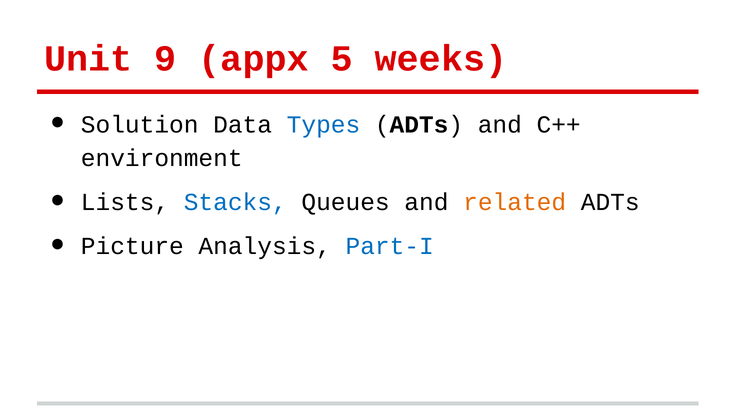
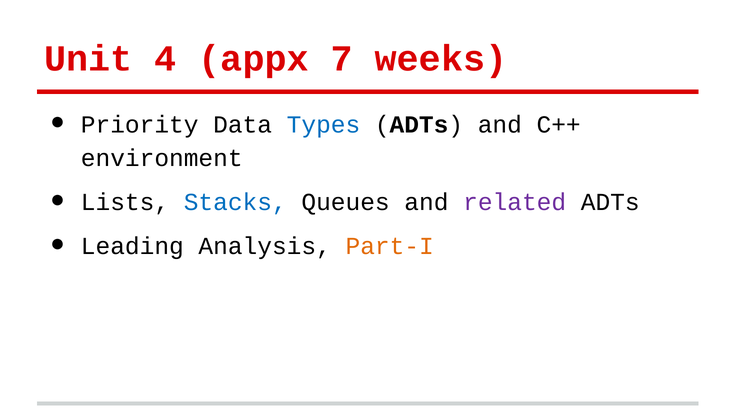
9: 9 -> 4
5: 5 -> 7
Solution: Solution -> Priority
related colour: orange -> purple
Picture: Picture -> Leading
Part-I colour: blue -> orange
